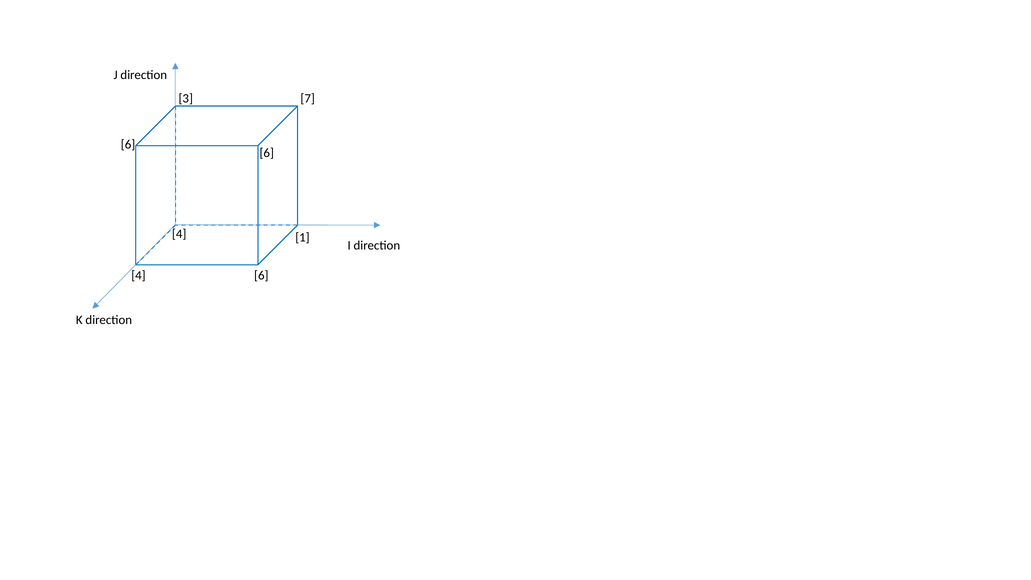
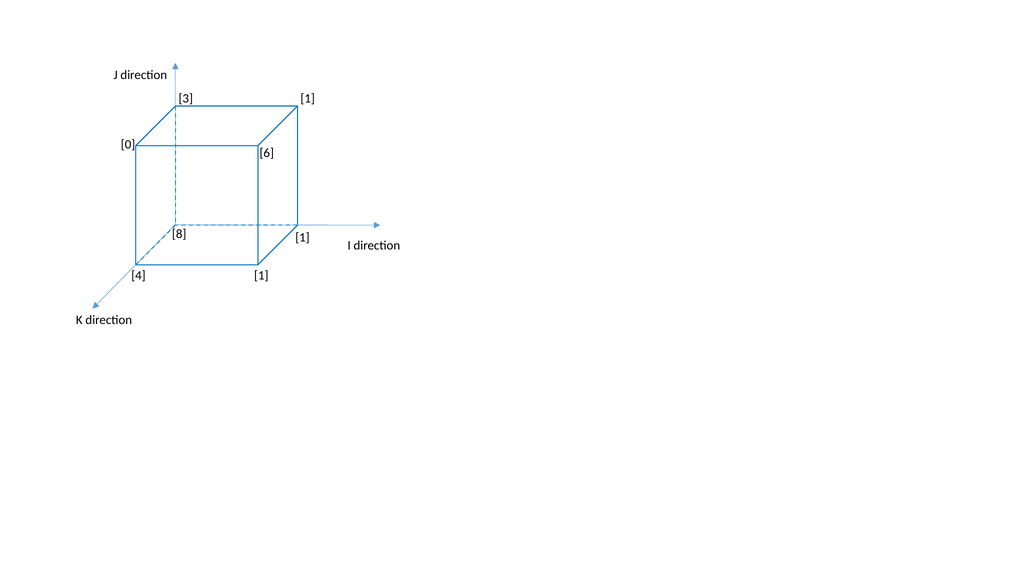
7 at (308, 98): 7 -> 1
6 at (128, 145): 6 -> 0
4 at (179, 234): 4 -> 8
4 6: 6 -> 1
